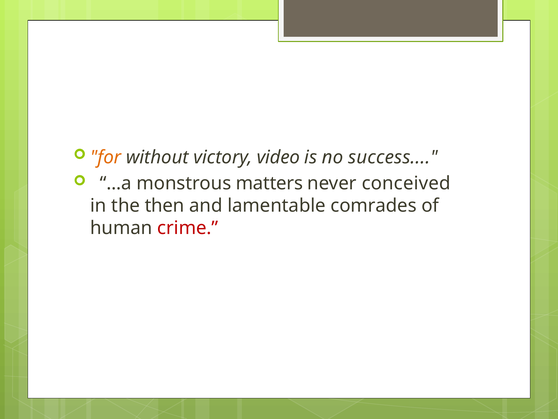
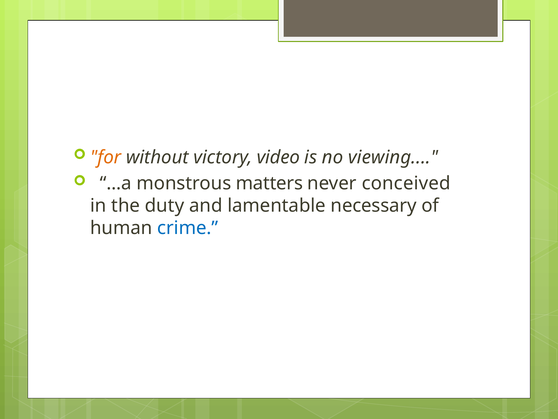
success: success -> viewing
then: then -> duty
comrades: comrades -> necessary
crime colour: red -> blue
